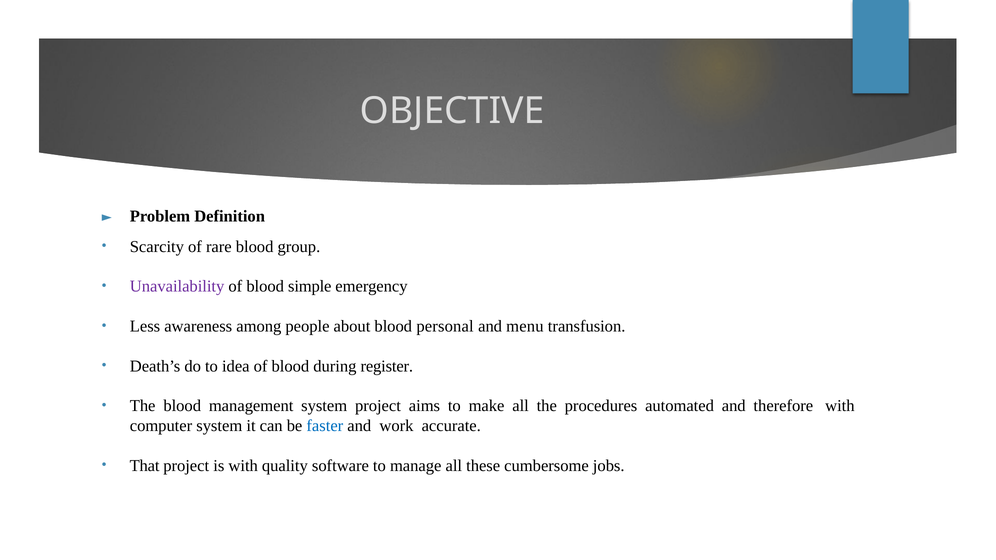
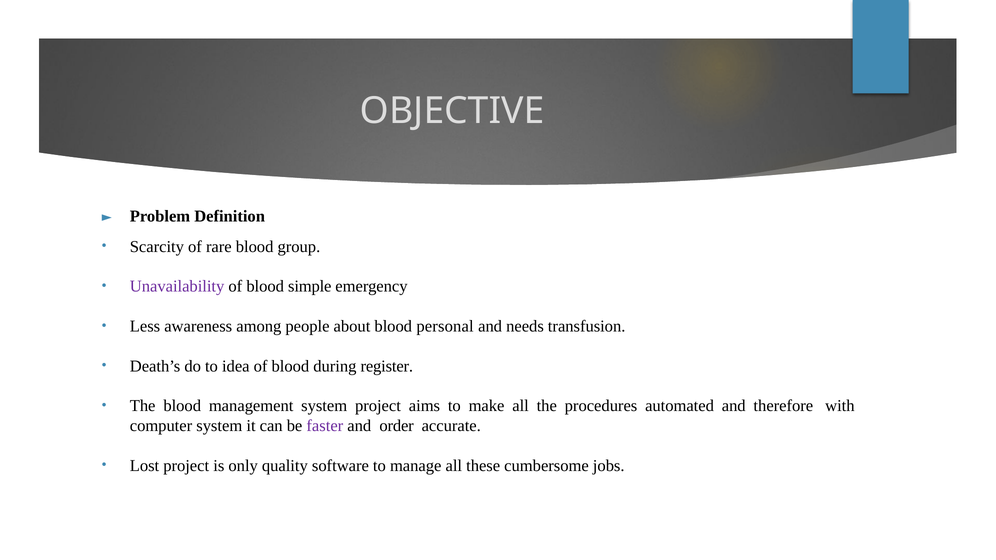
menu: menu -> needs
faster colour: blue -> purple
work: work -> order
That: That -> Lost
is with: with -> only
